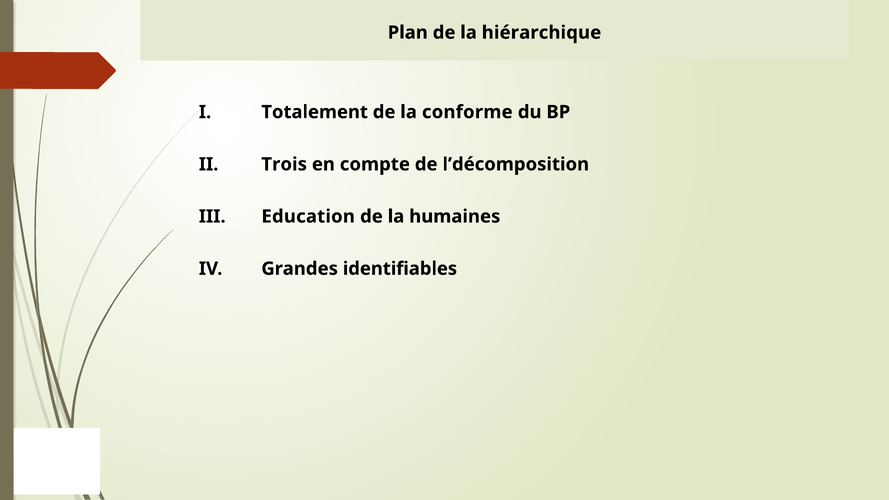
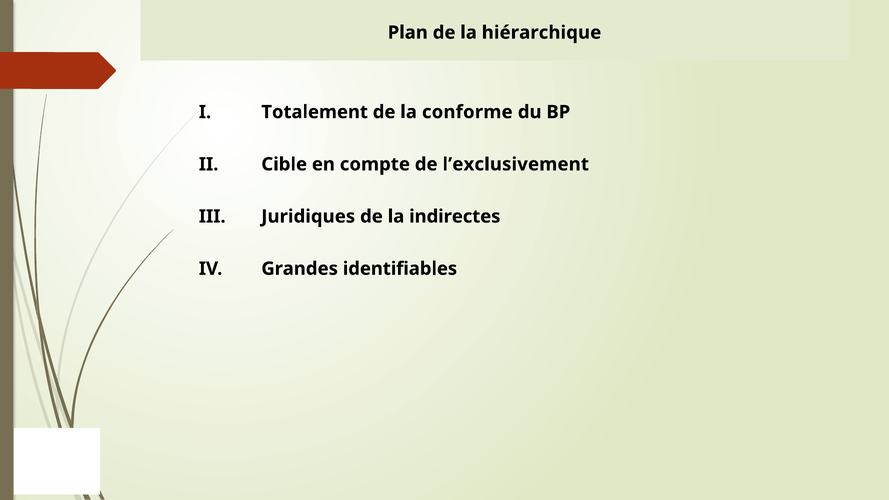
Trois: Trois -> Cible
l’décomposition: l’décomposition -> l’exclusivement
Education: Education -> Juridiques
humaines: humaines -> indirectes
